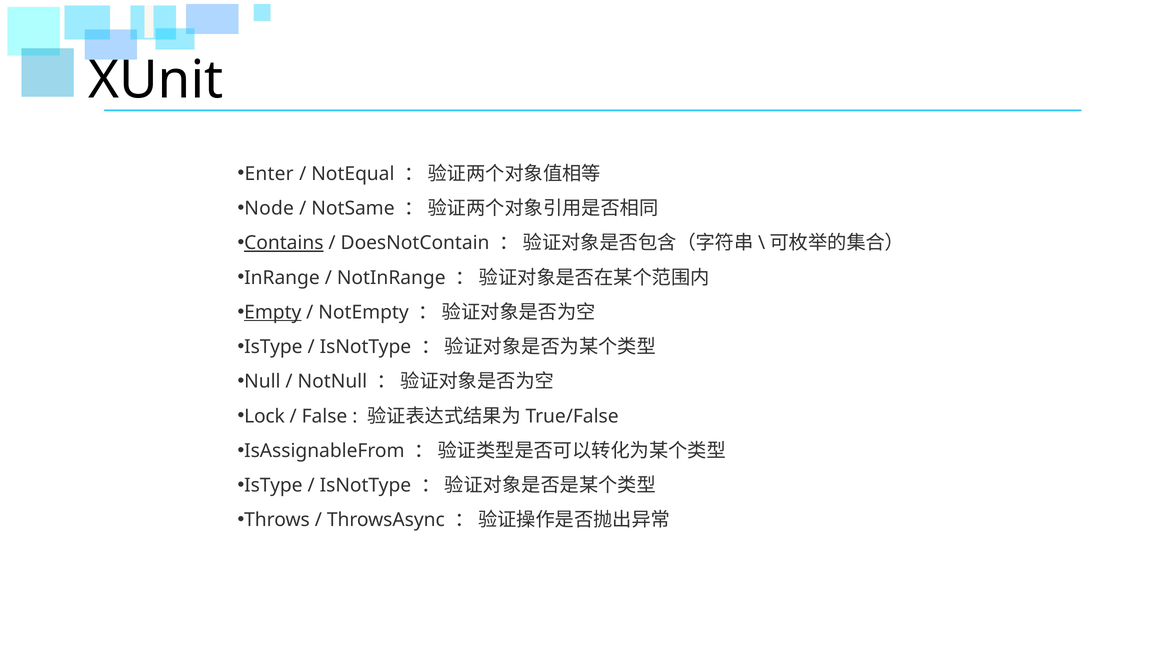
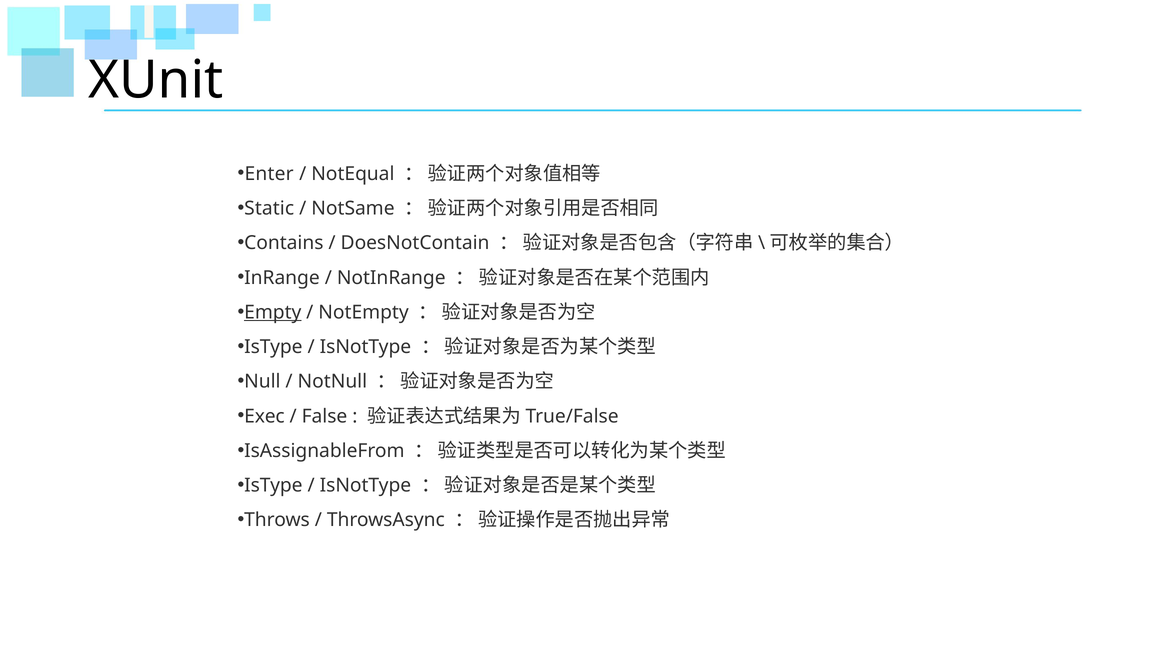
Node: Node -> Static
Contains underline: present -> none
Lock: Lock -> Exec
